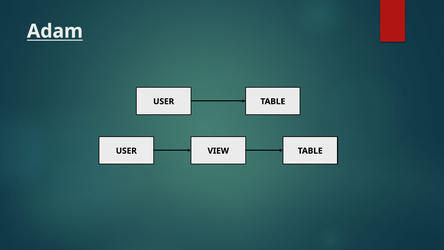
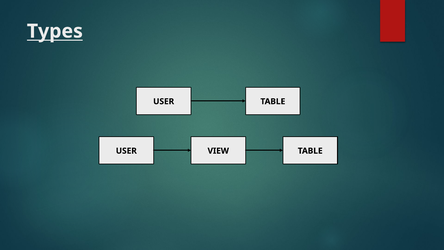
Adam: Adam -> Types
